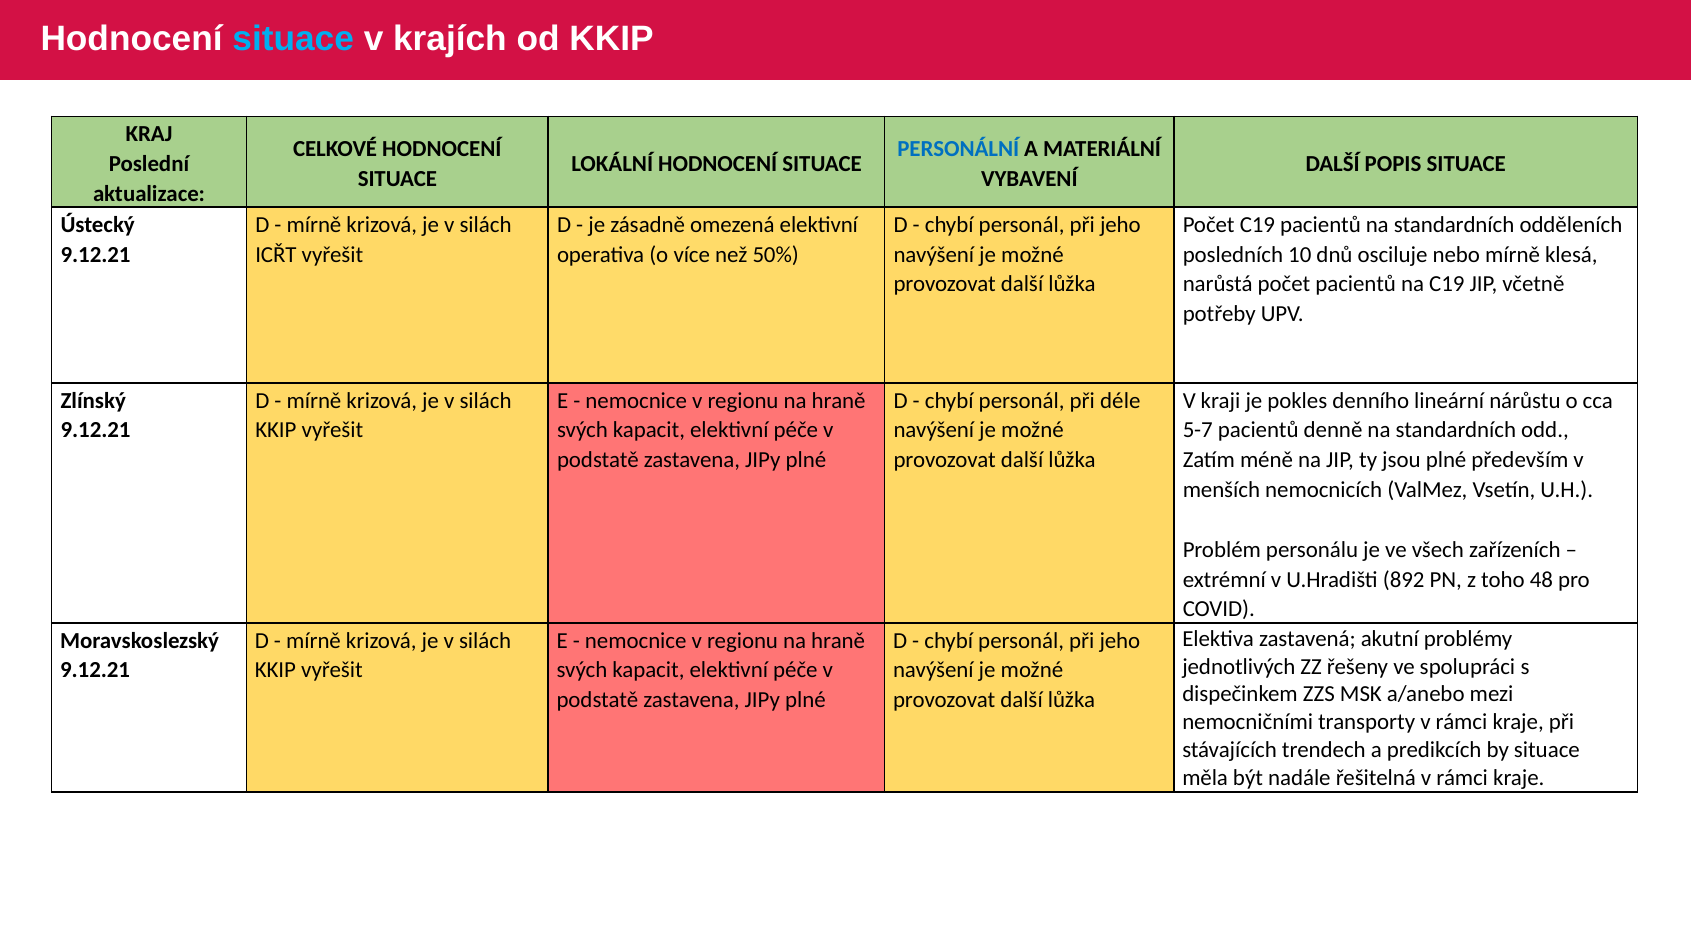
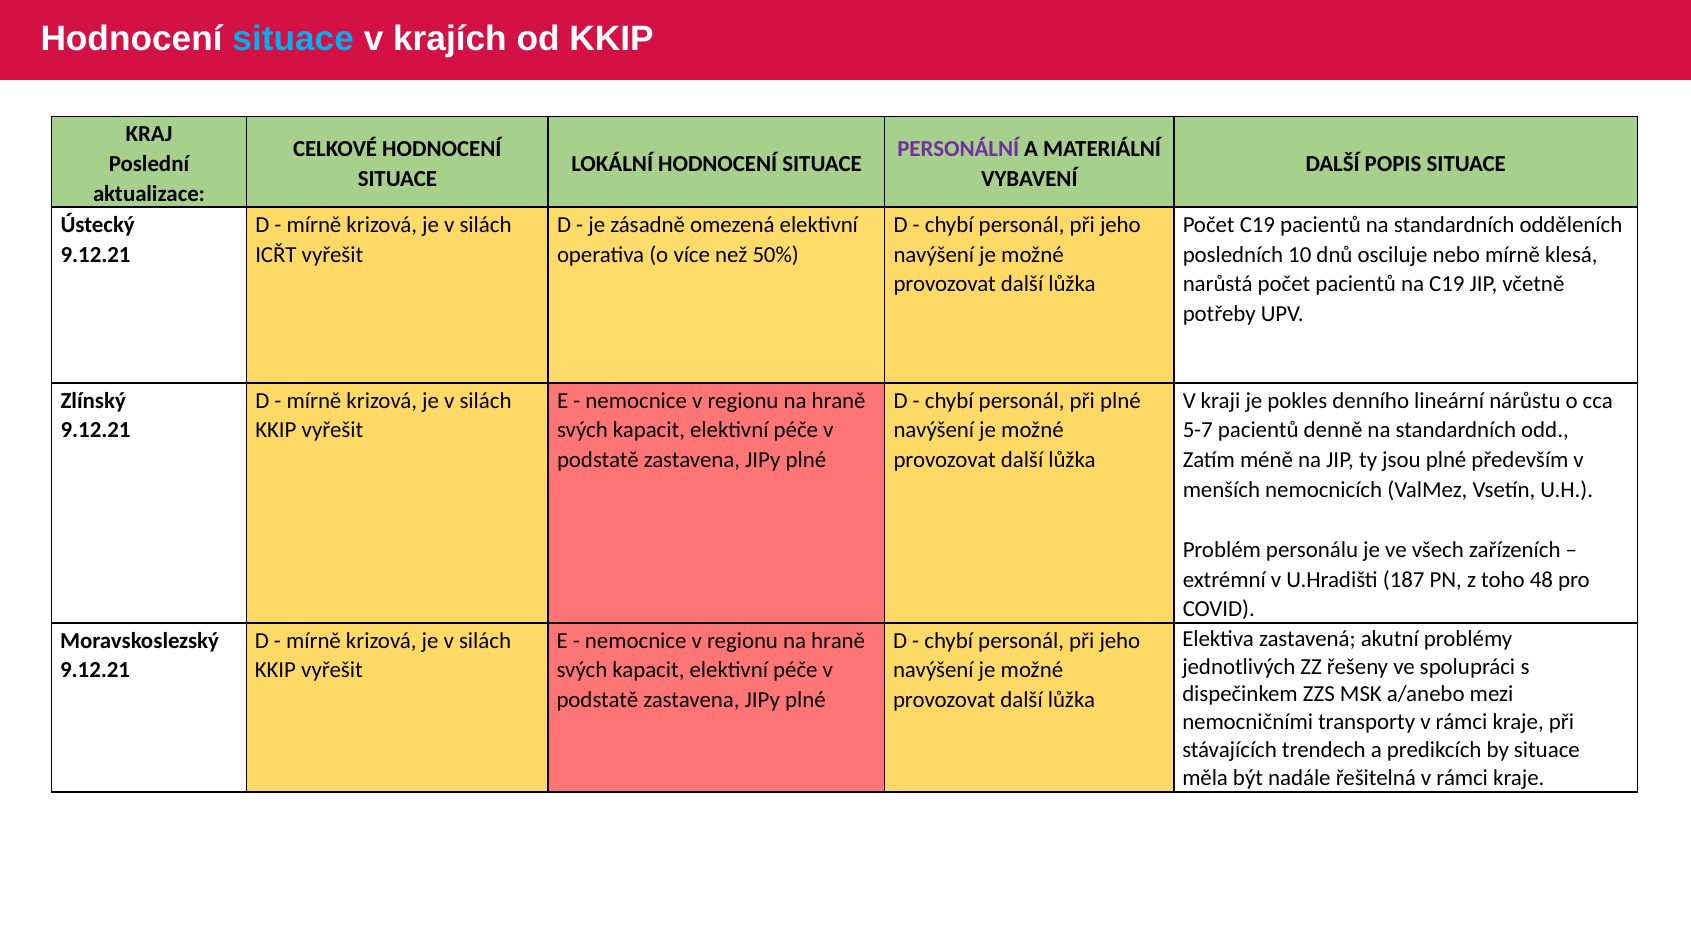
PERSONÁLNÍ colour: blue -> purple
při déle: déle -> plné
892: 892 -> 187
